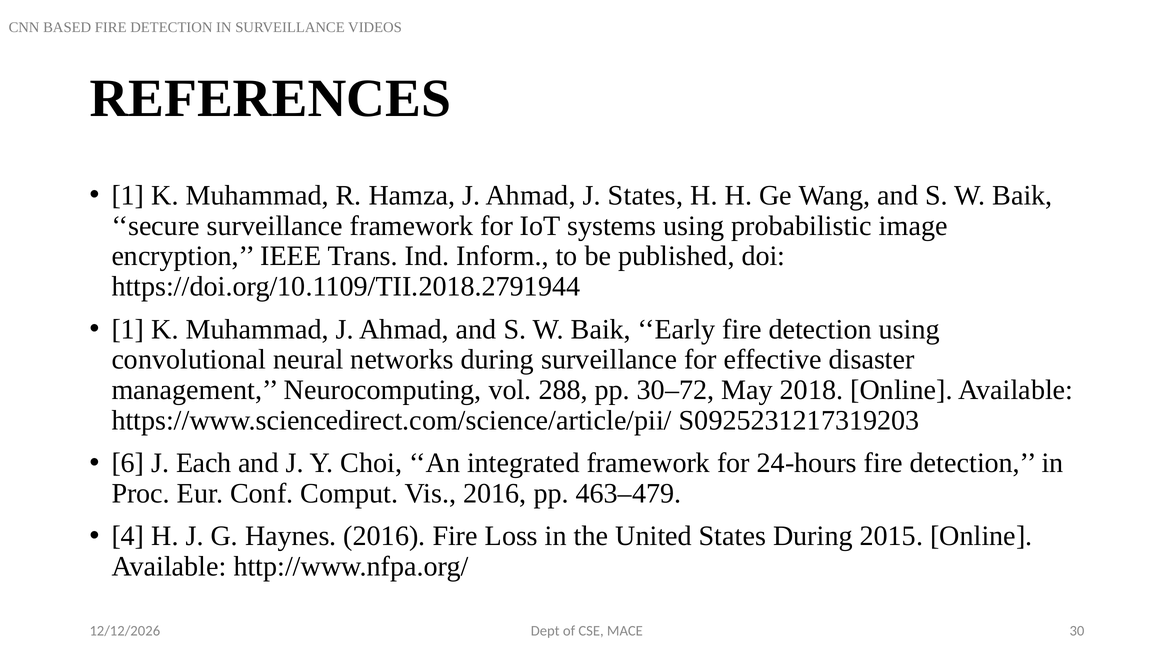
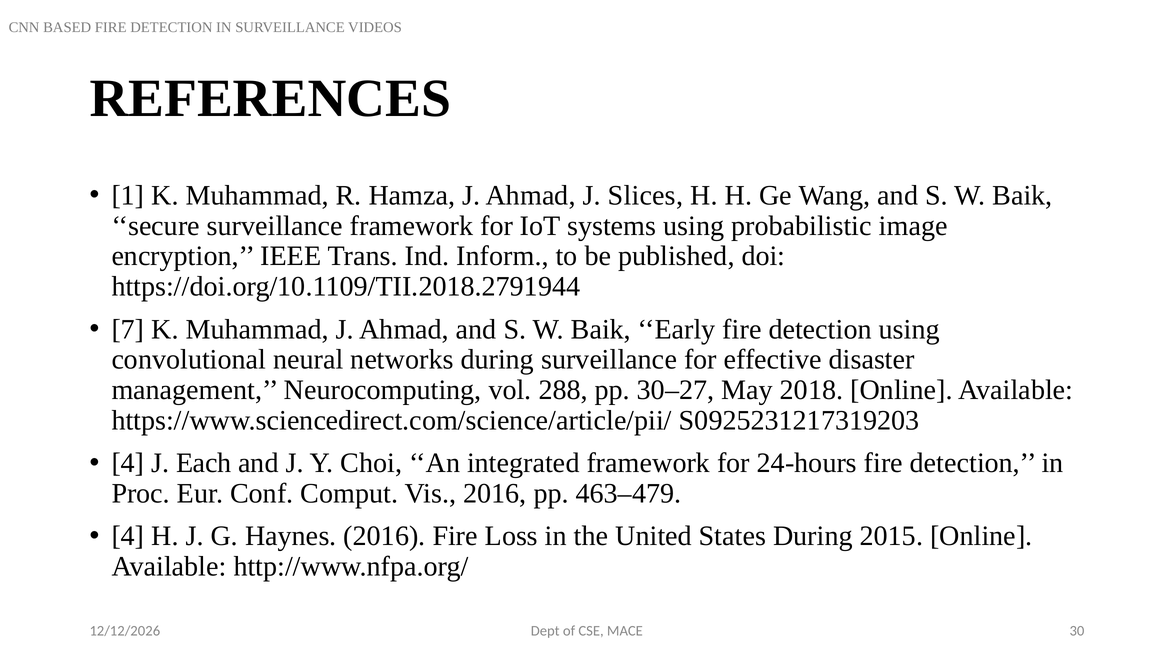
J States: States -> Slices
1 at (128, 329): 1 -> 7
30–72: 30–72 -> 30–27
6 at (128, 463): 6 -> 4
